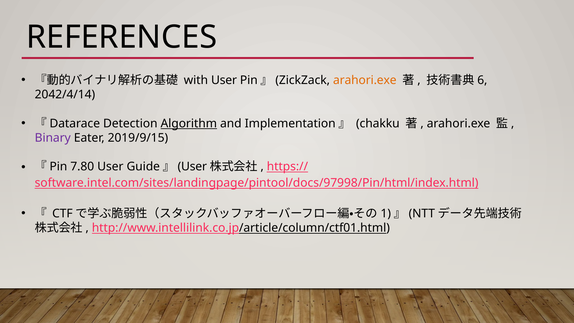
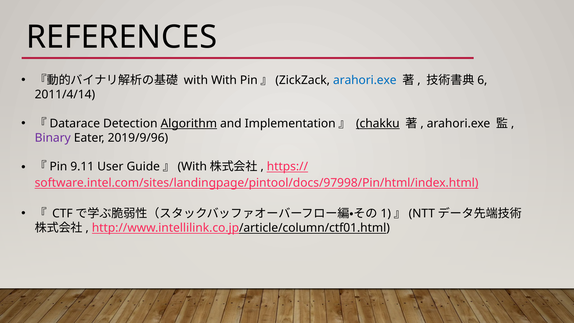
with User: User -> With
arahori.exe at (365, 80) colour: orange -> blue
2042/4/14: 2042/4/14 -> 2011/4/14
chakku underline: none -> present
2019/9/15: 2019/9/15 -> 2019/9/96
7.80: 7.80 -> 9.11
User at (192, 166): User -> With
